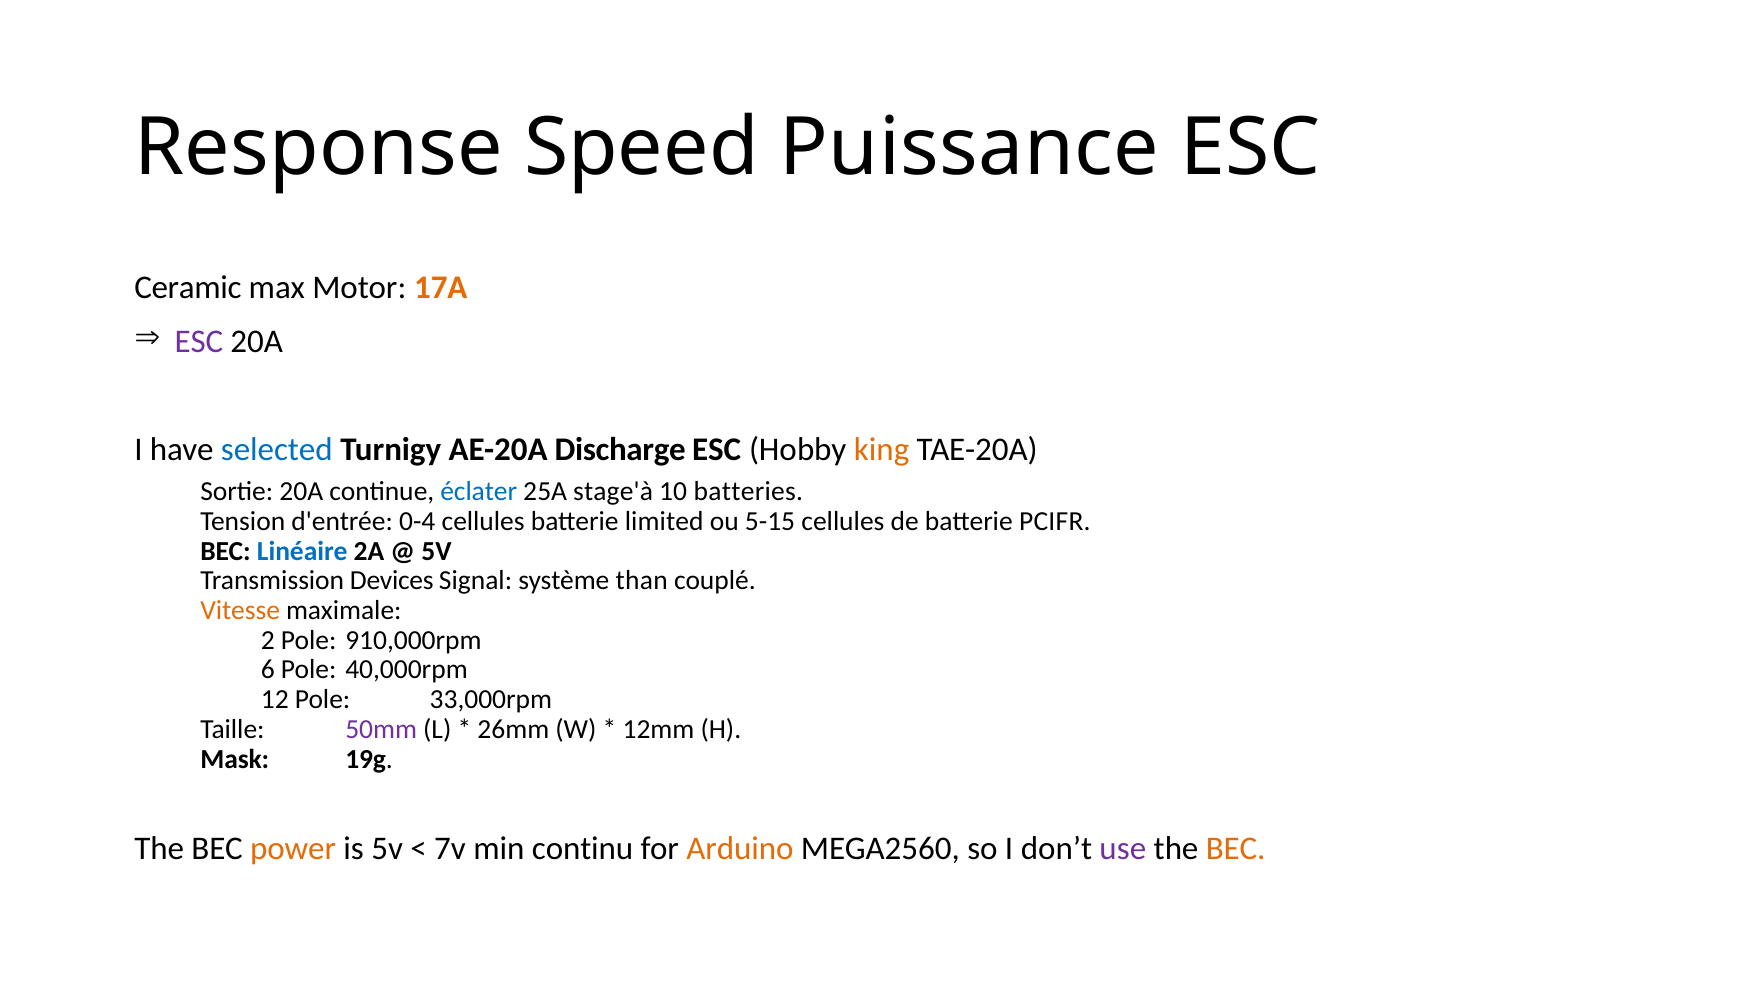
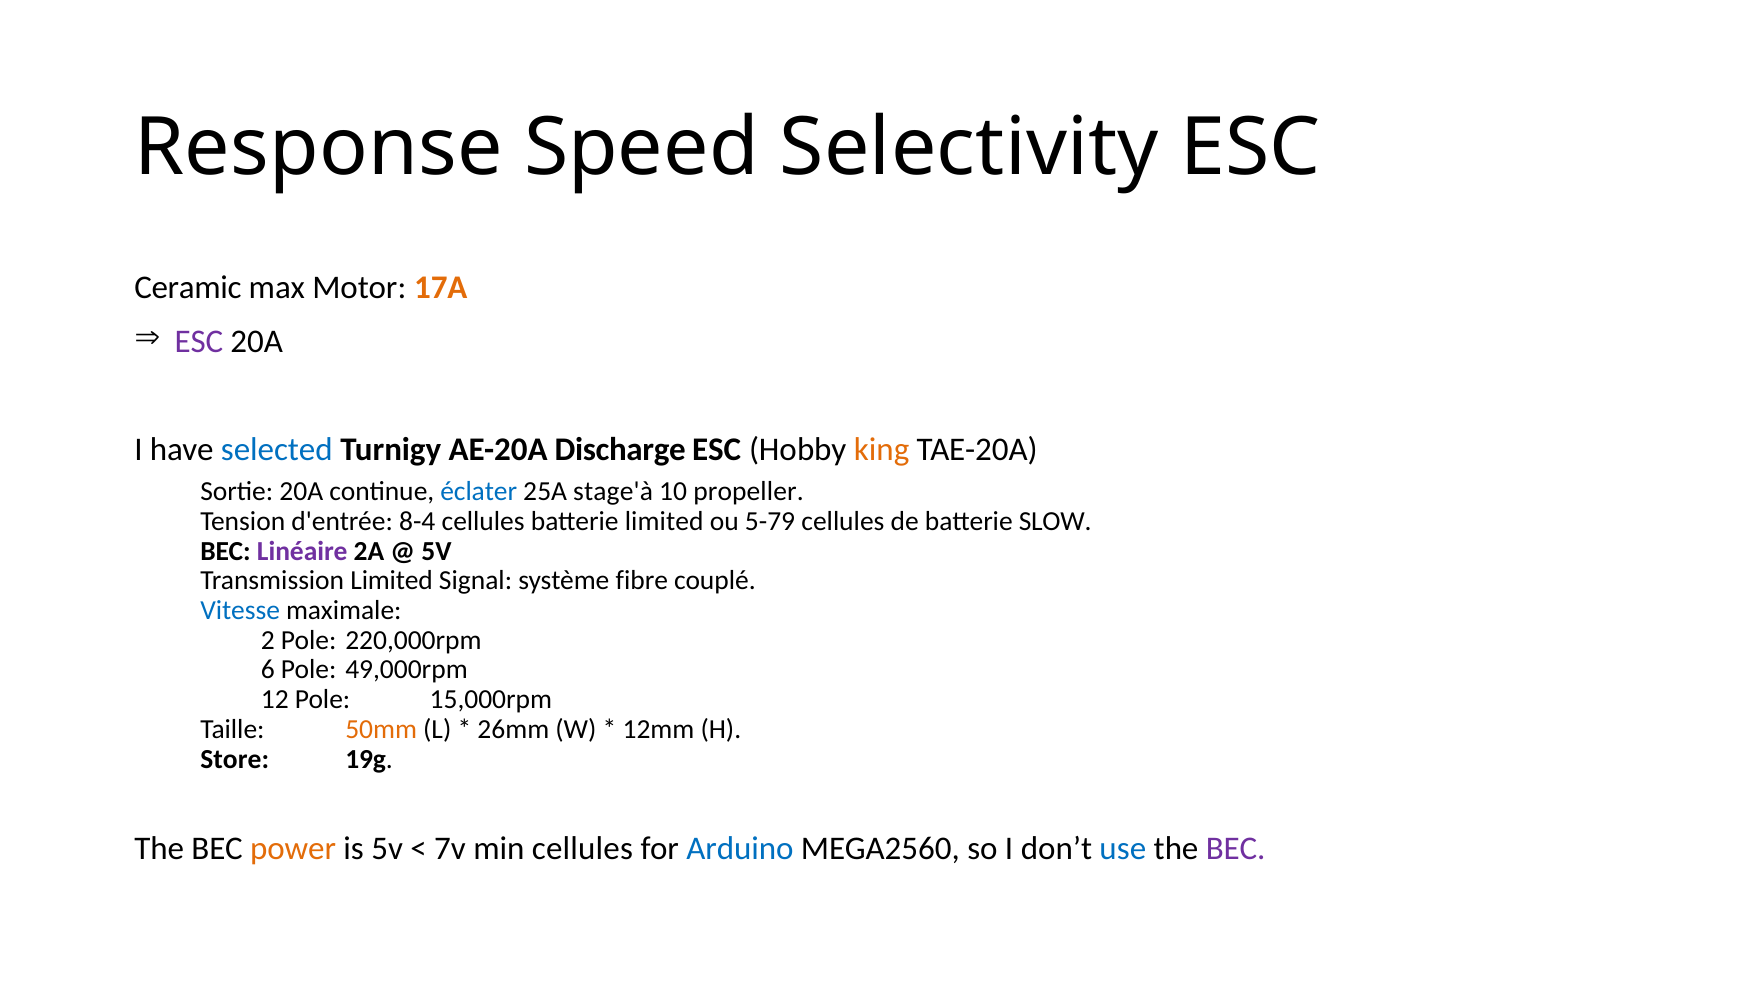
Puissance: Puissance -> Selectivity
batteries: batteries -> propeller
0-4: 0-4 -> 8-4
5-15: 5-15 -> 5-79
PCIFR: PCIFR -> SLOW
Linéaire colour: blue -> purple
Transmission Devices: Devices -> Limited
than: than -> fibre
Vitesse colour: orange -> blue
910,000rpm: 910,000rpm -> 220,000rpm
40,000rpm: 40,000rpm -> 49,000rpm
33,000rpm: 33,000rpm -> 15,000rpm
50mm colour: purple -> orange
Mask: Mask -> Store
min continu: continu -> cellules
Arduino colour: orange -> blue
use colour: purple -> blue
BEC at (1236, 849) colour: orange -> purple
